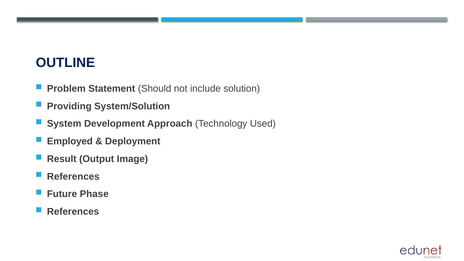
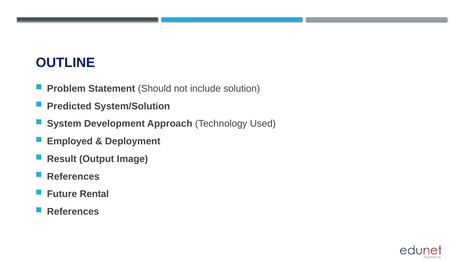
Providing: Providing -> Predicted
Phase: Phase -> Rental
